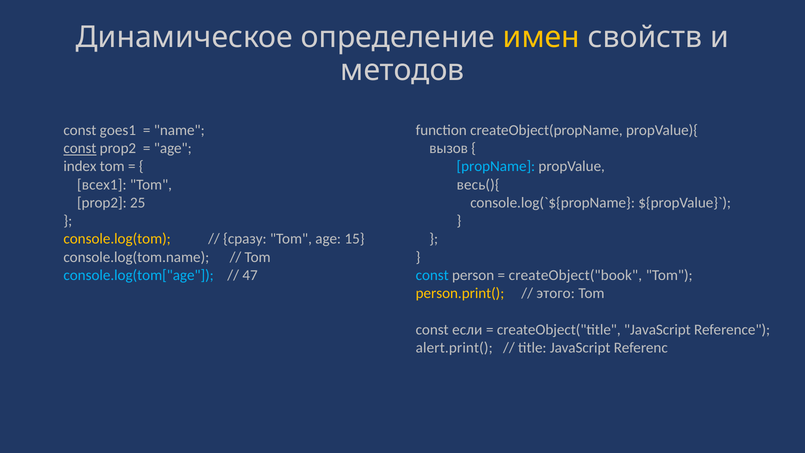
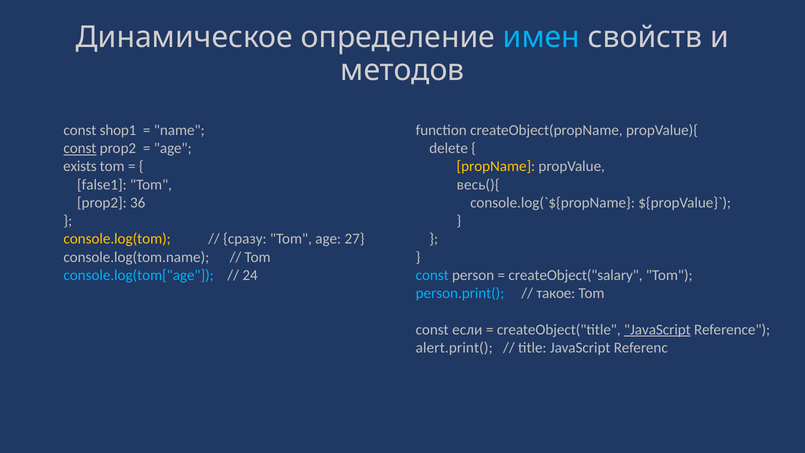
имен colour: yellow -> light blue
goes1: goes1 -> shop1
вызов: вызов -> delete
index: index -> exists
propName colour: light blue -> yellow
всех1: всех1 -> false1
25: 25 -> 36
15: 15 -> 27
47: 47 -> 24
createObject("book: createObject("book -> createObject("salary
person.print( colour: yellow -> light blue
этого: этого -> такое
JavaScript at (657, 329) underline: none -> present
